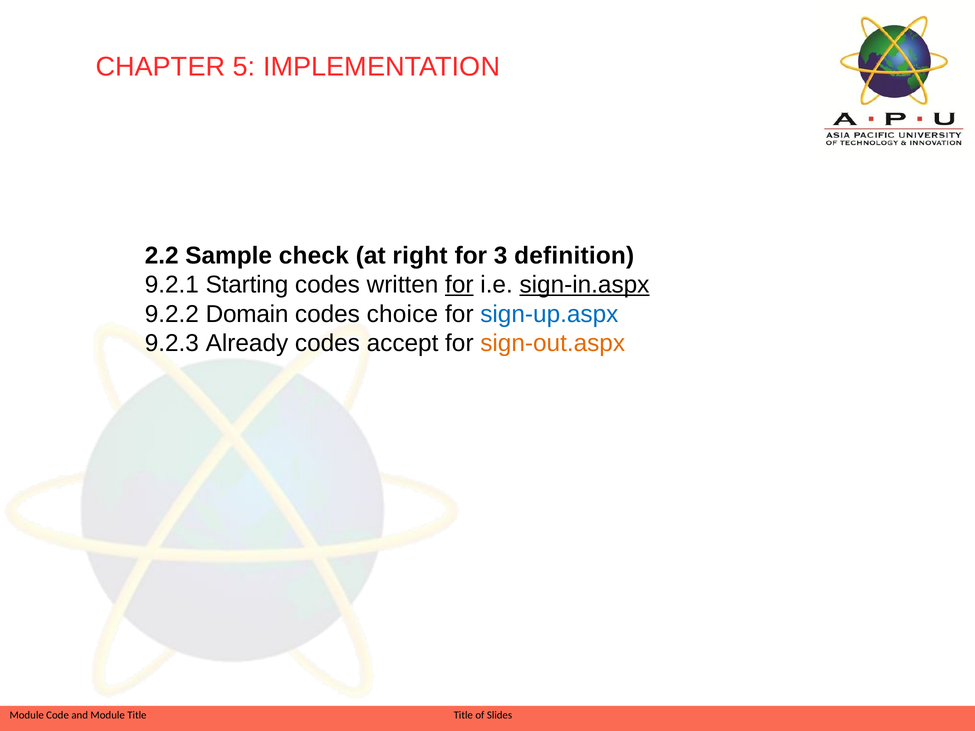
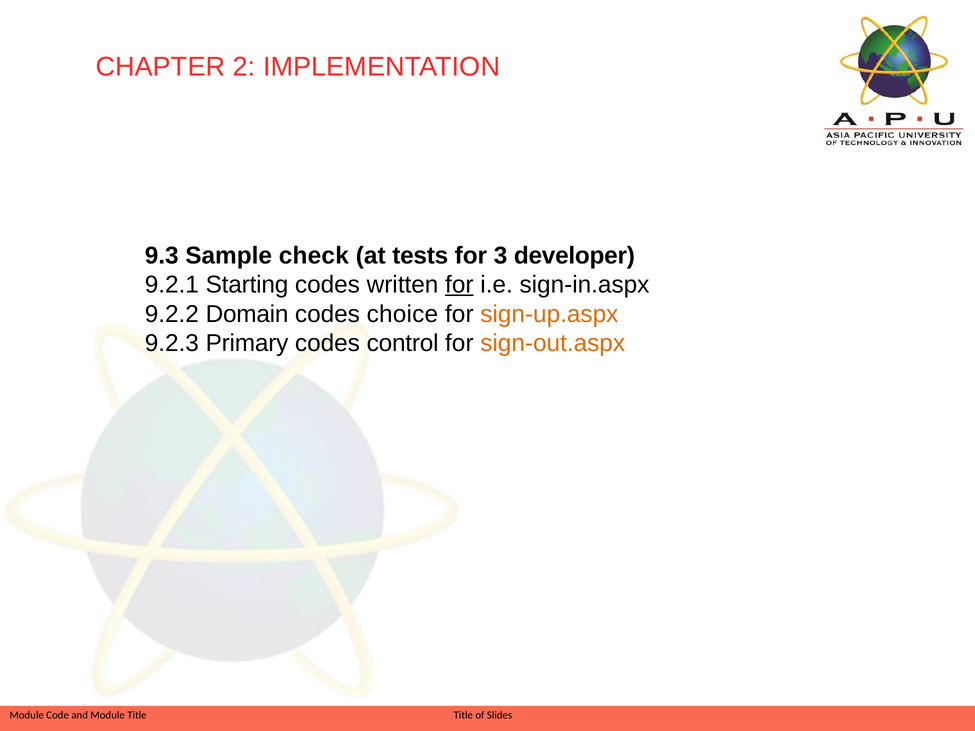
5: 5 -> 2
2.2: 2.2 -> 9.3
right: right -> tests
definition: definition -> developer
sign-in.aspx underline: present -> none
sign-up.aspx colour: blue -> orange
Already: Already -> Primary
accept: accept -> control
